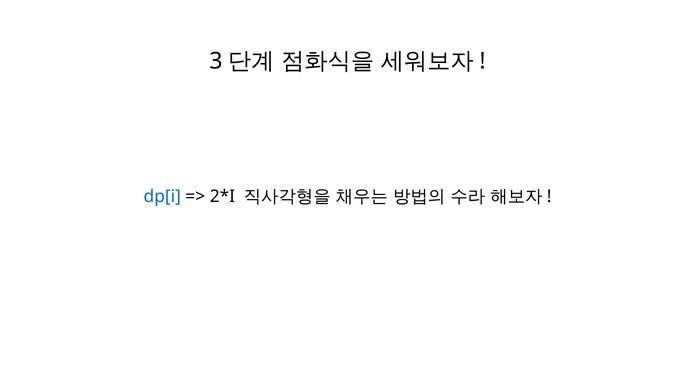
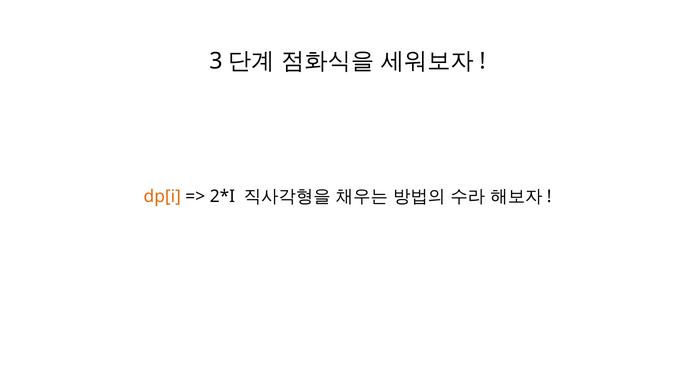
dp[i colour: blue -> orange
